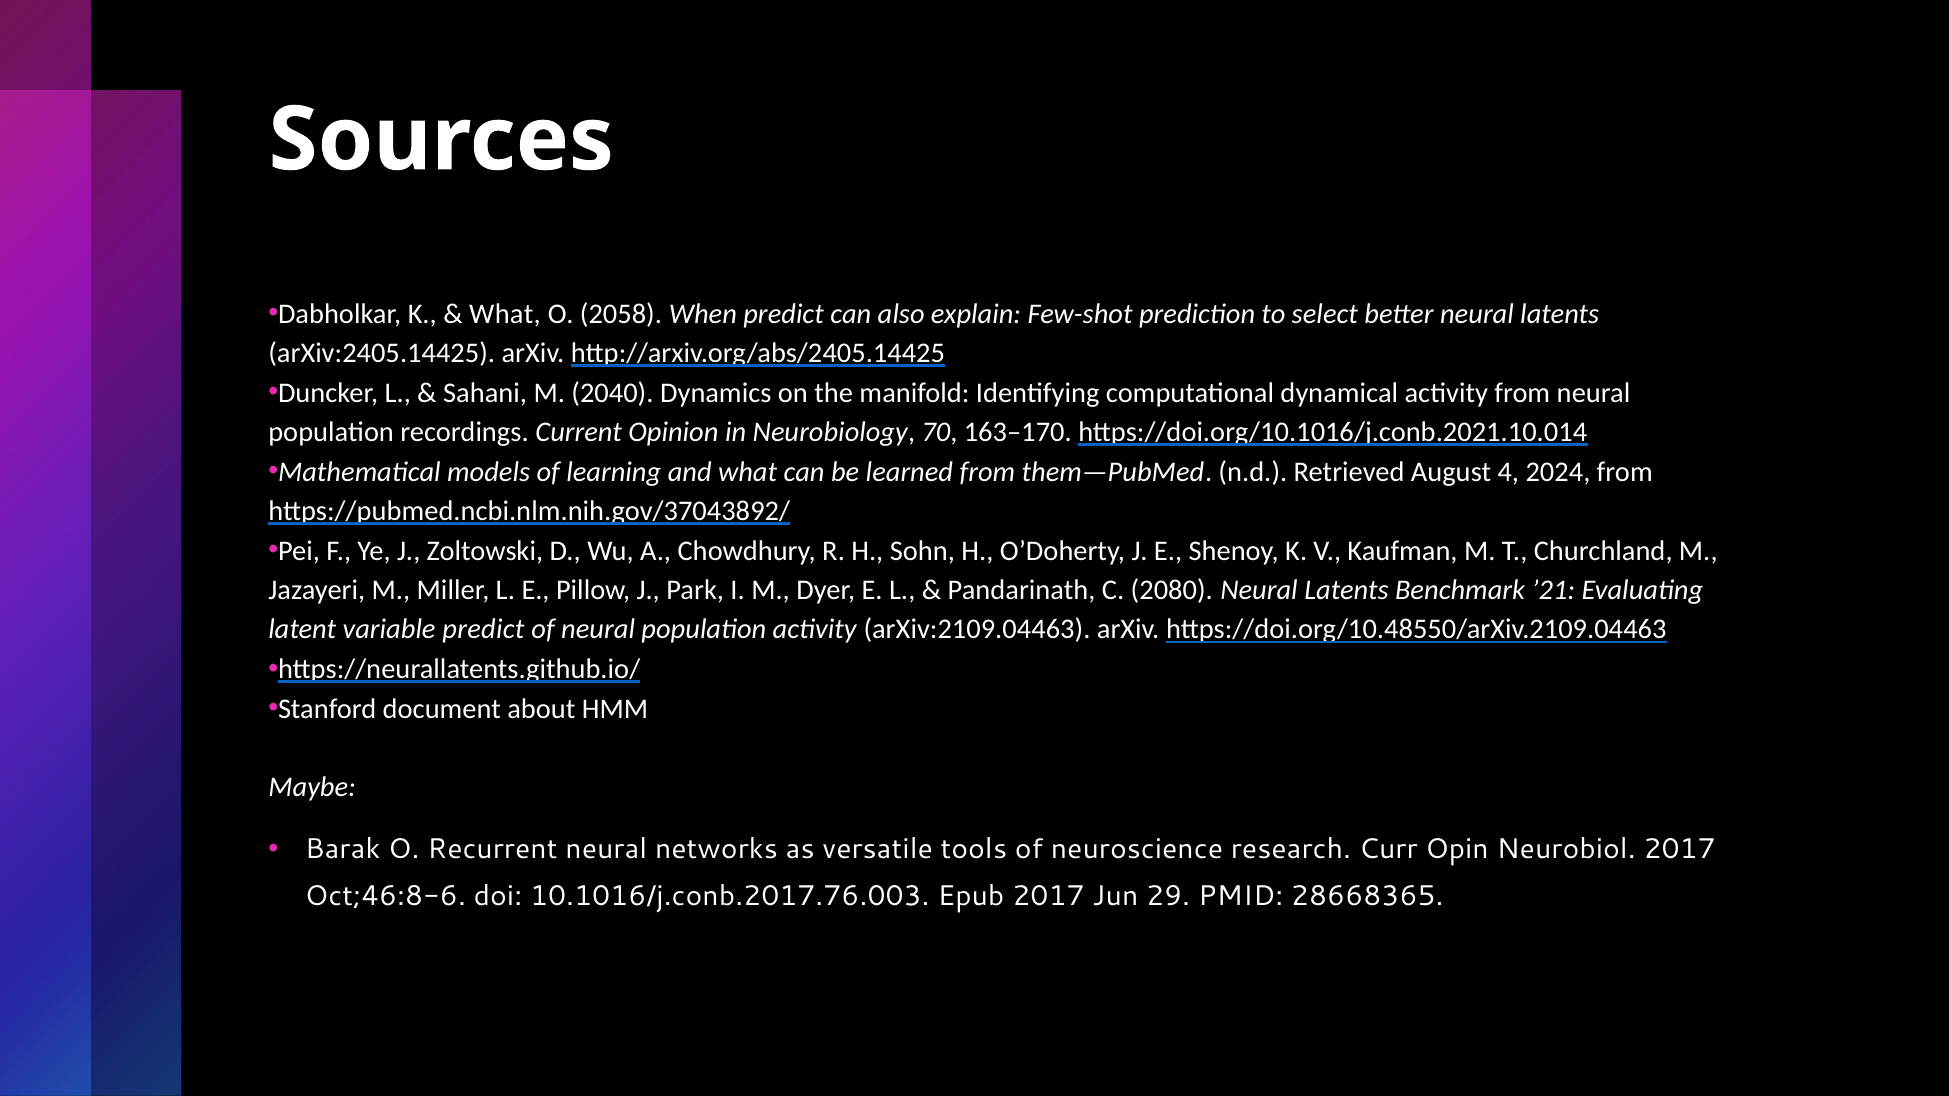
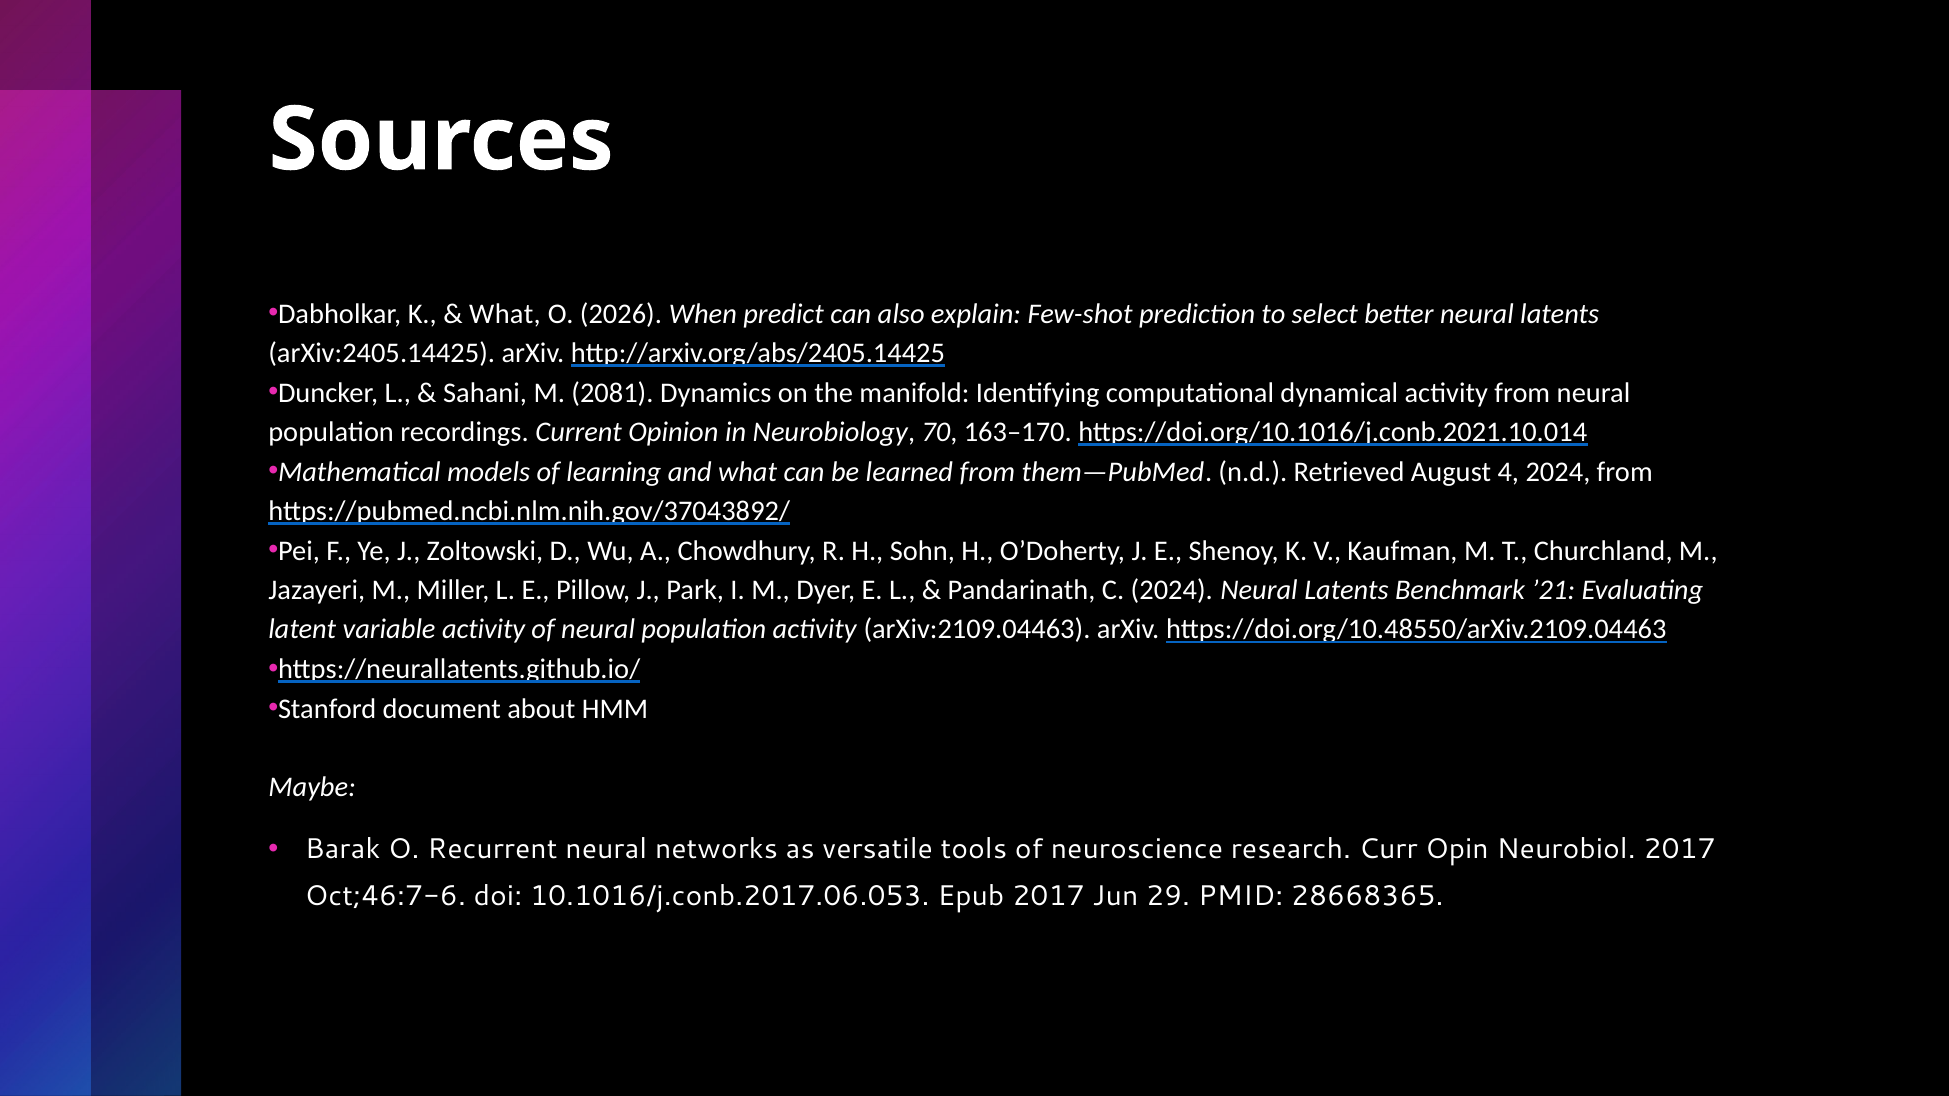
2058: 2058 -> 2026
2040: 2040 -> 2081
C 2080: 2080 -> 2024
variable predict: predict -> activity
Oct;46:8-6: Oct;46:8-6 -> Oct;46:7-6
10.1016/j.conb.2017.76.003: 10.1016/j.conb.2017.76.003 -> 10.1016/j.conb.2017.06.053
